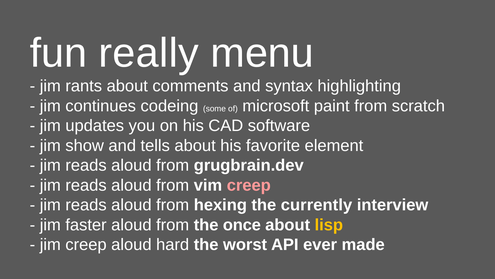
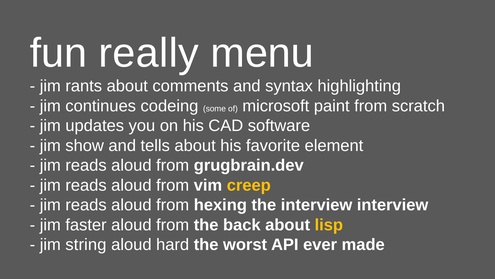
creep at (249, 185) colour: pink -> yellow
the currently: currently -> interview
once: once -> back
jim creep: creep -> string
